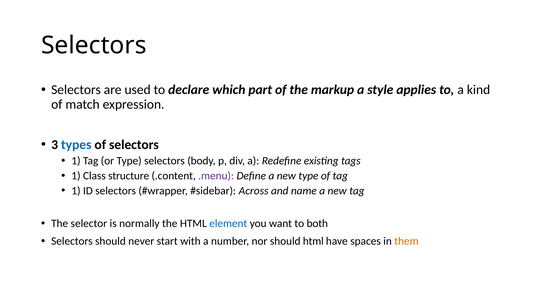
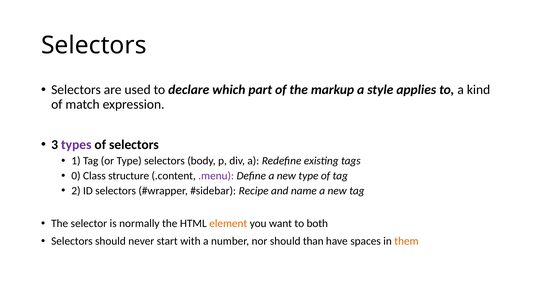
types colour: blue -> purple
1 at (76, 176): 1 -> 0
1 at (76, 191): 1 -> 2
Across: Across -> Recipe
element colour: blue -> orange
should html: html -> than
